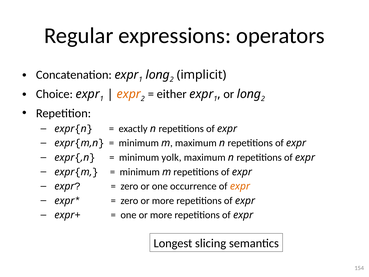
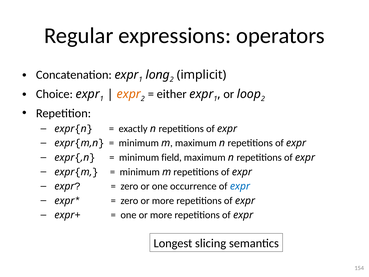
or long: long -> loop
yolk: yolk -> field
expr at (240, 186) colour: orange -> blue
